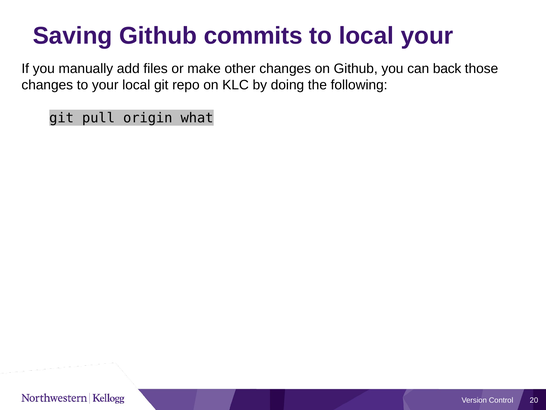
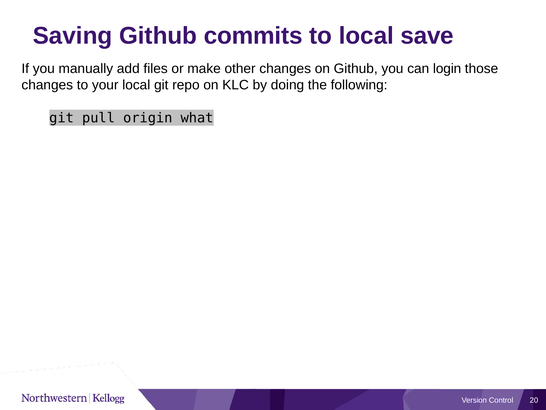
local your: your -> save
back: back -> login
